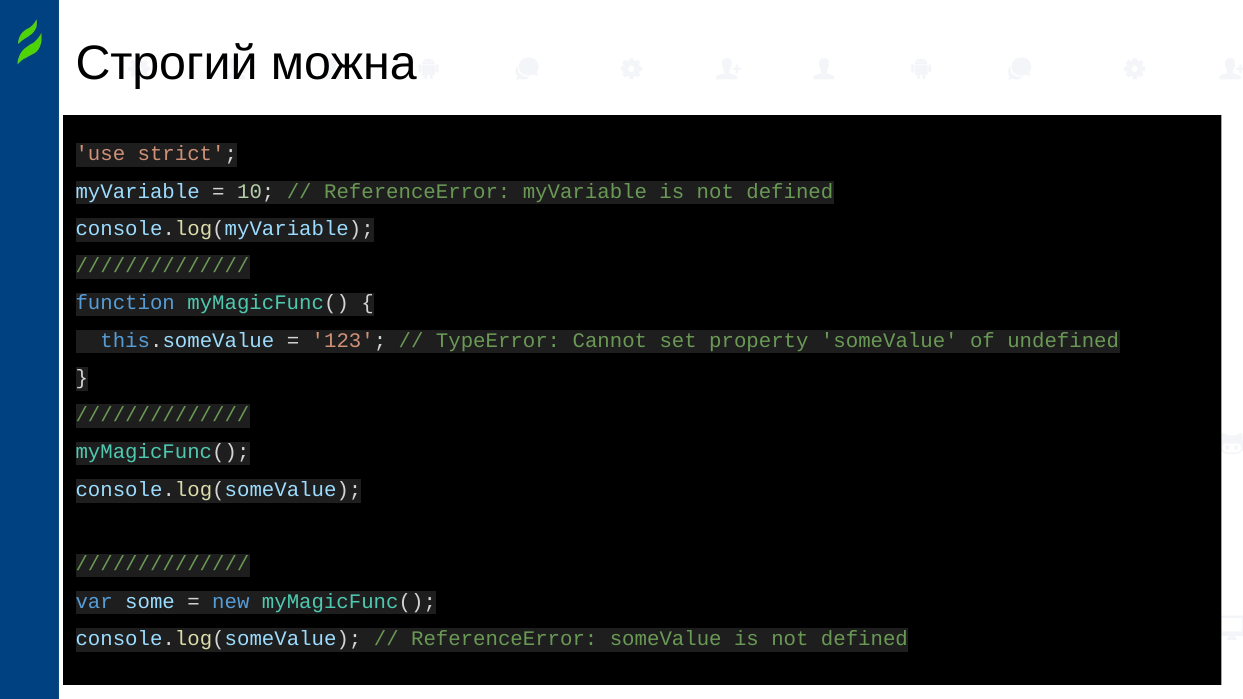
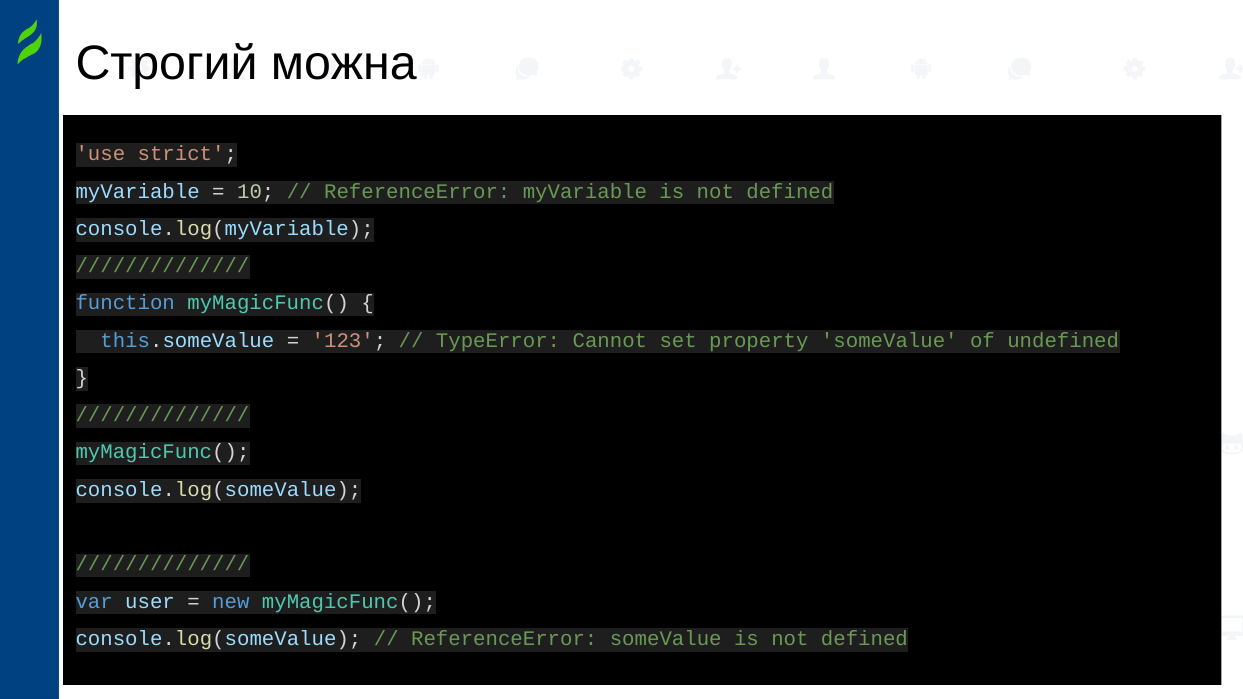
some: some -> user
